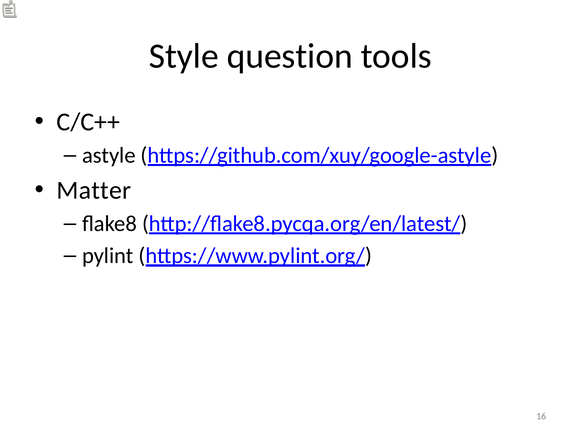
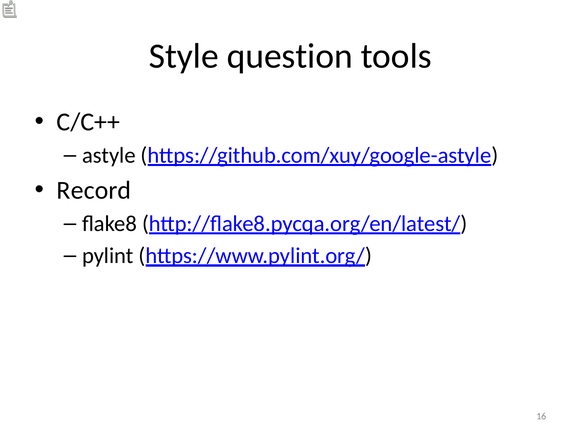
Matter: Matter -> Record
